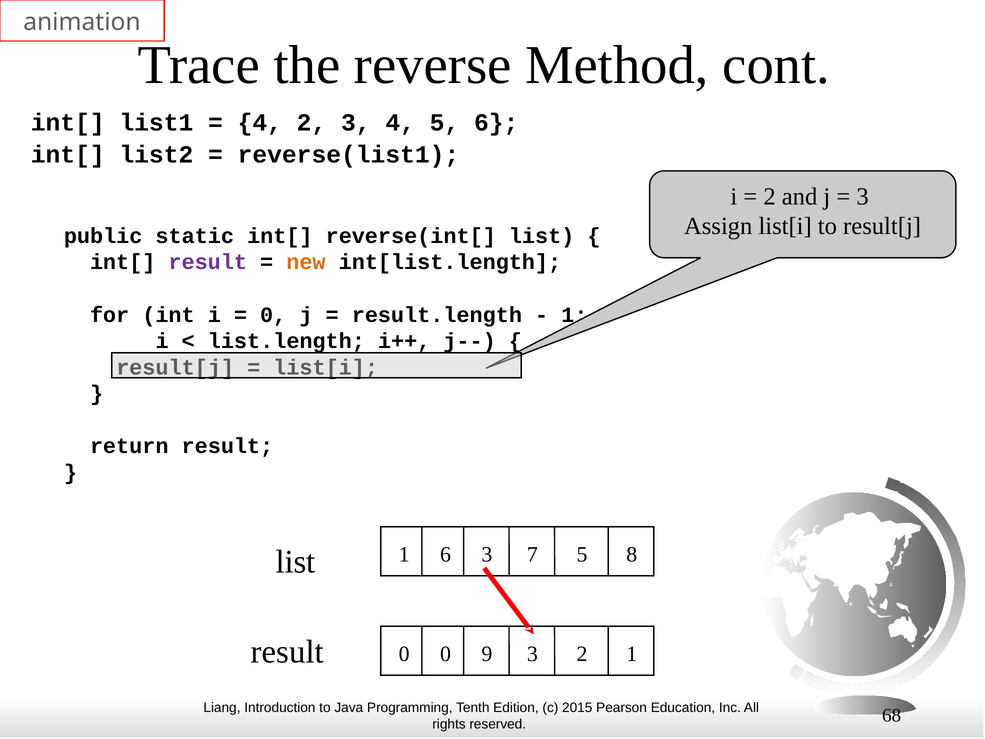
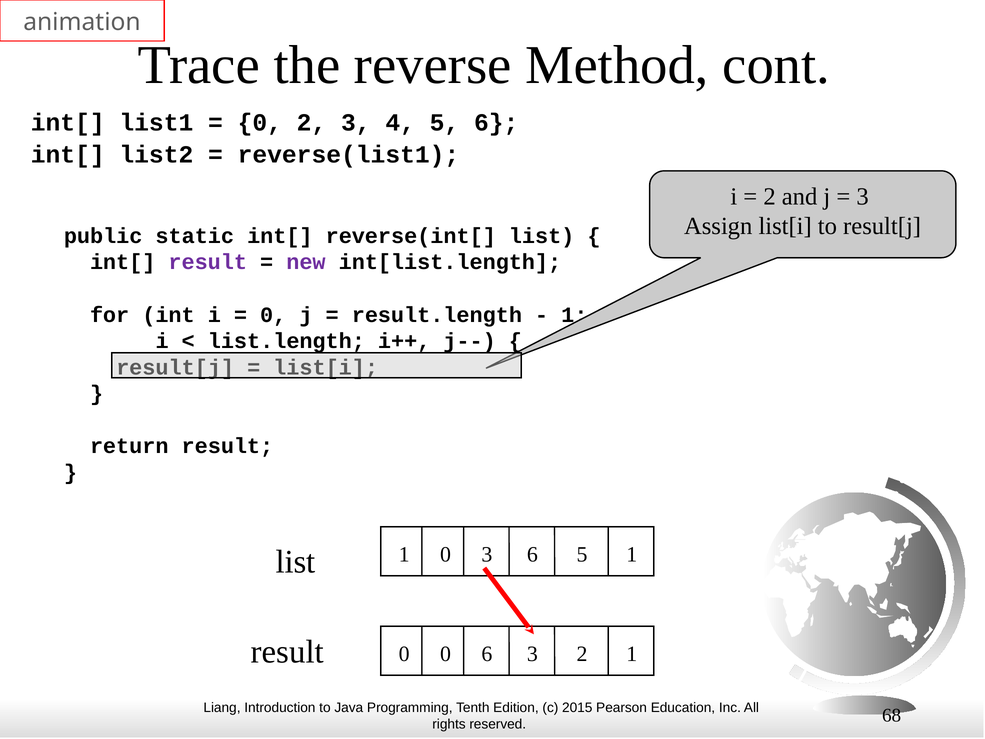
4 at (260, 123): 4 -> 0
new colour: orange -> purple
6 at (446, 554): 6 -> 0
3 7: 7 -> 6
5 8: 8 -> 1
0 9: 9 -> 6
